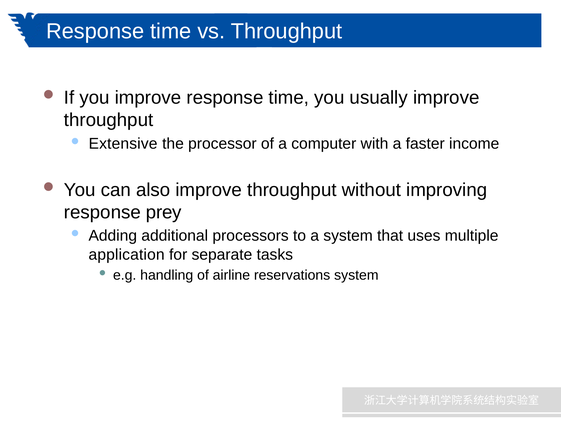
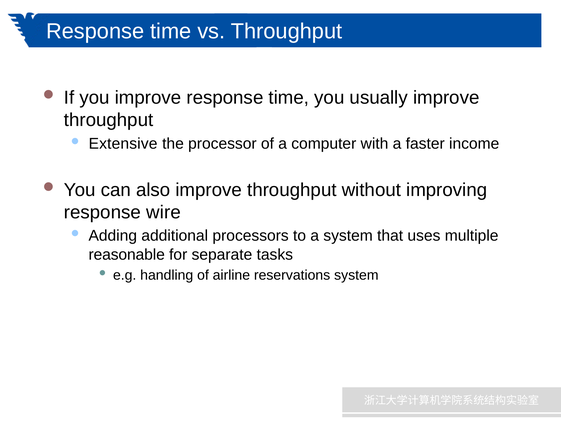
prey: prey -> wire
application: application -> reasonable
